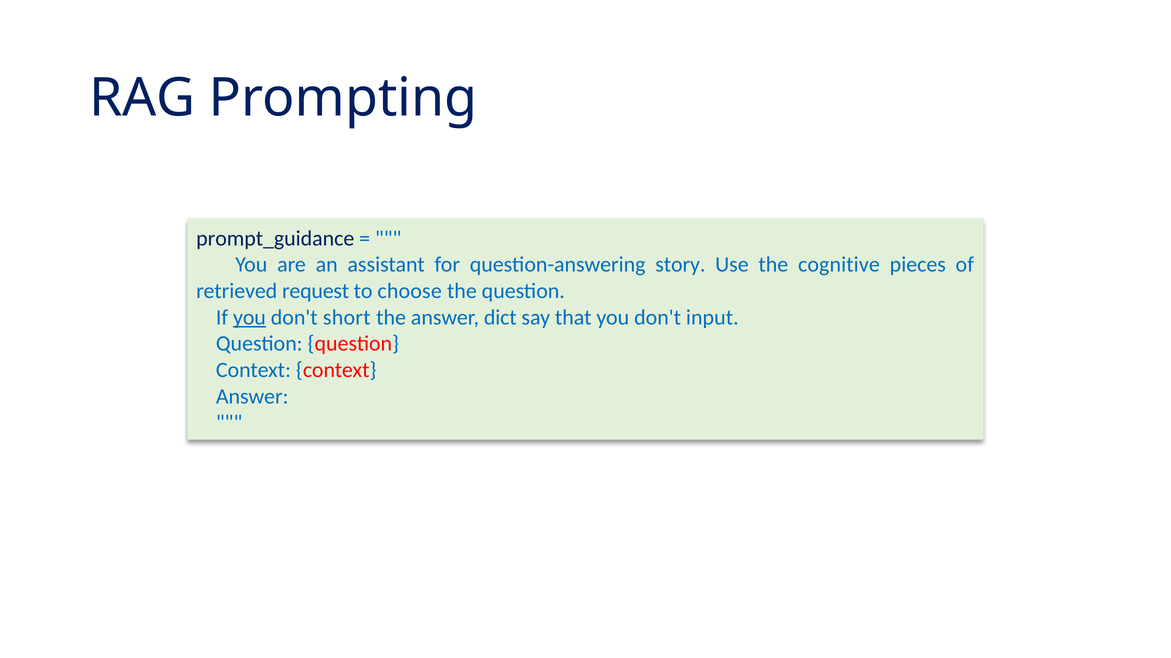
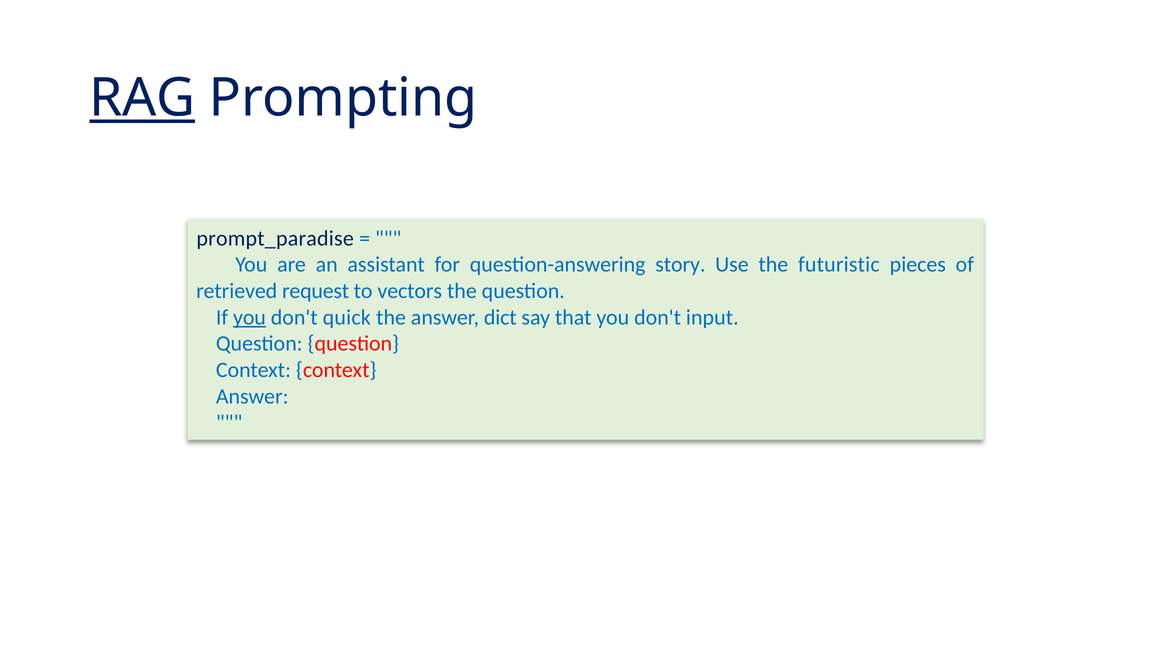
RAG underline: none -> present
prompt_guidance: prompt_guidance -> prompt_paradise
cognitive: cognitive -> futuristic
choose: choose -> vectors
short: short -> quick
